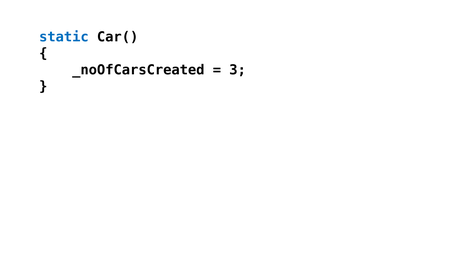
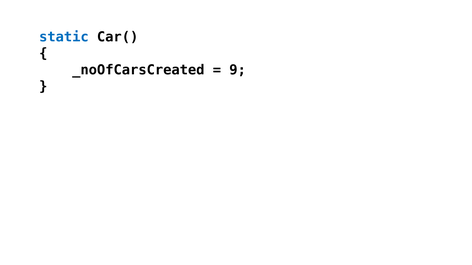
3: 3 -> 9
